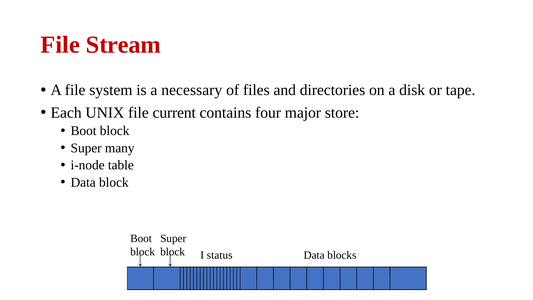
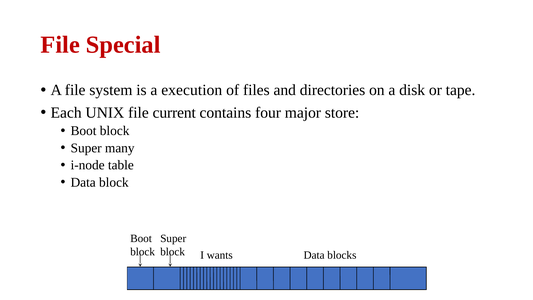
Stream: Stream -> Special
necessary: necessary -> execution
status: status -> wants
